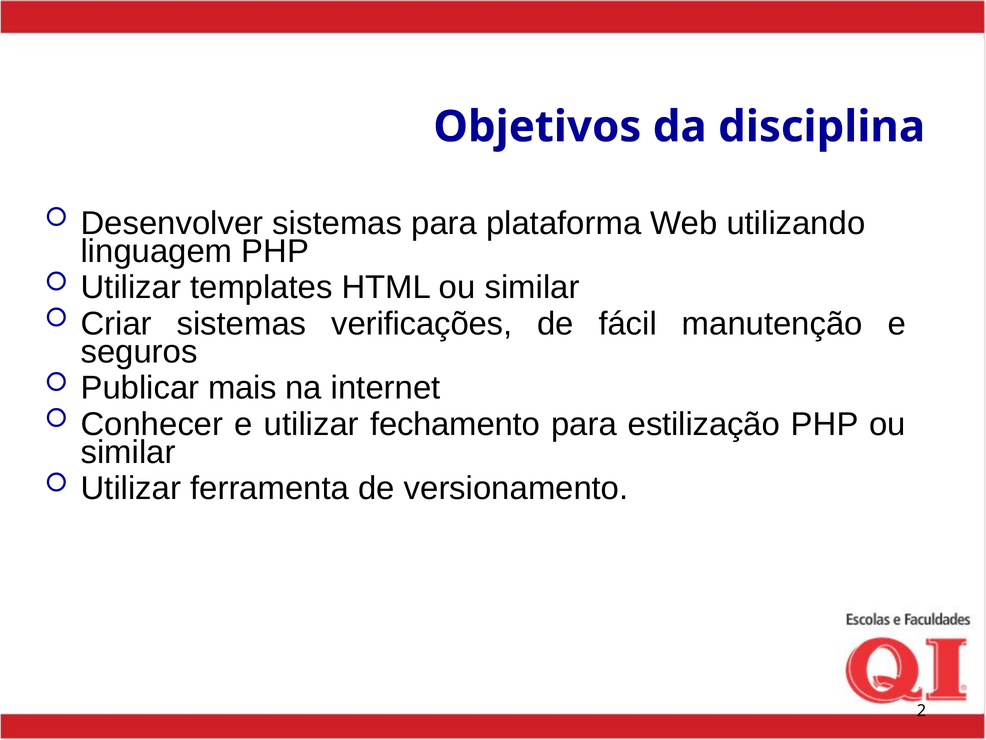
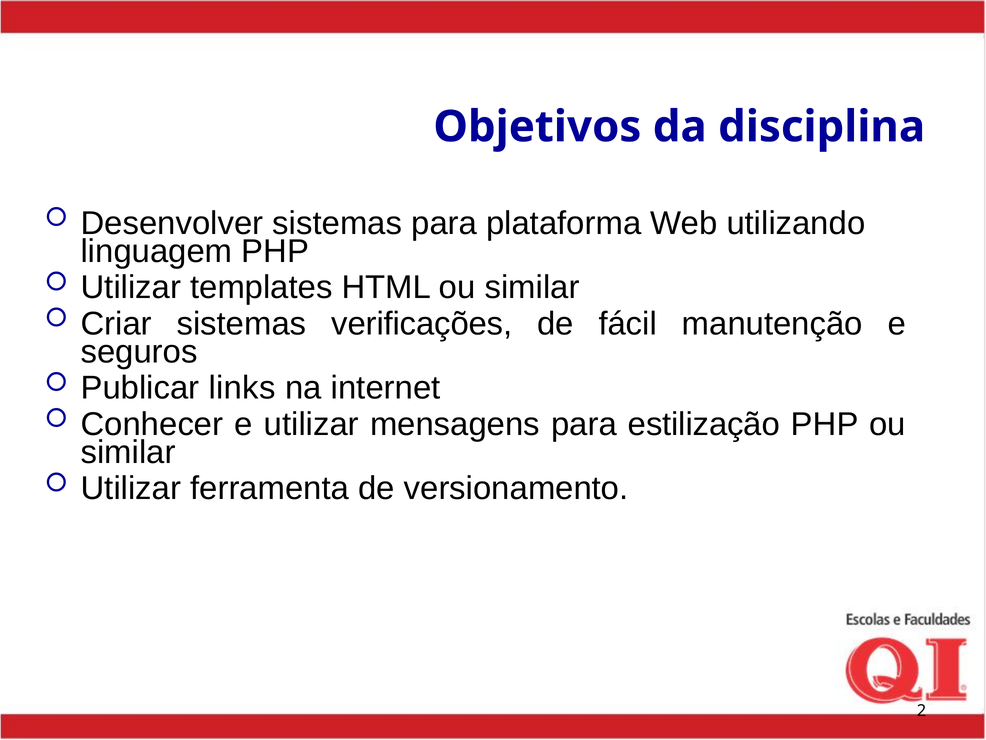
mais: mais -> links
fechamento: fechamento -> mensagens
